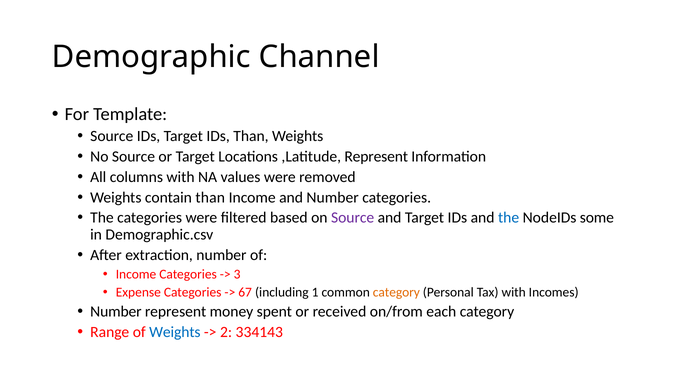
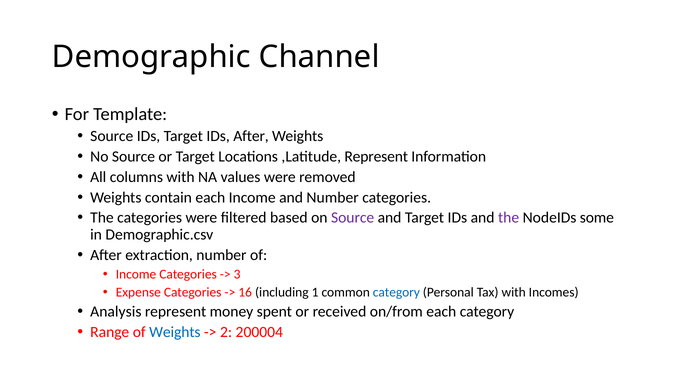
IDs Than: Than -> After
contain than: than -> each
the at (509, 218) colour: blue -> purple
67: 67 -> 16
category at (396, 292) colour: orange -> blue
Number at (116, 312): Number -> Analysis
334143: 334143 -> 200004
